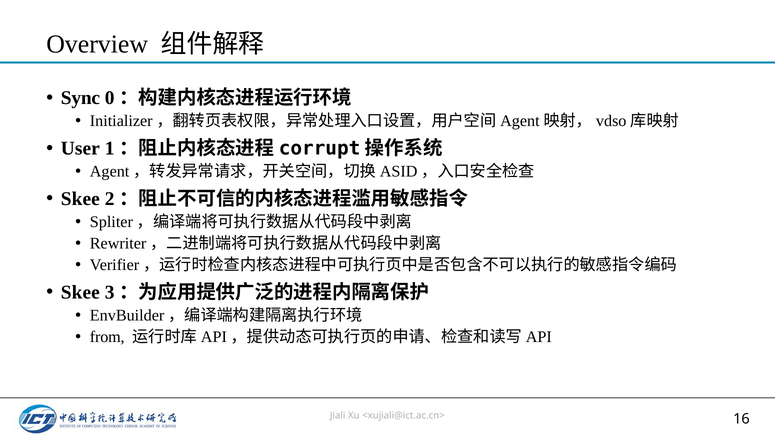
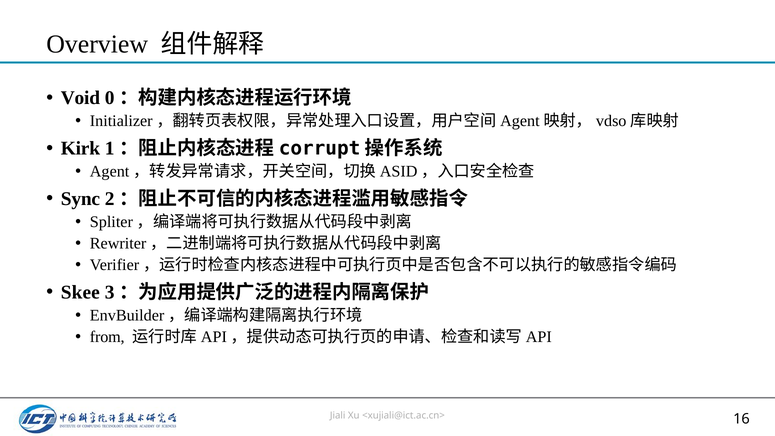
Sync: Sync -> Void
User: User -> Kirk
Skee at (80, 199): Skee -> Sync
